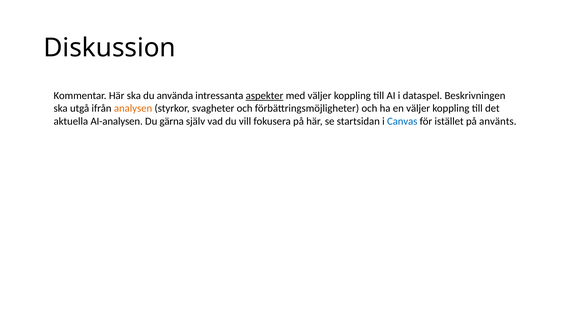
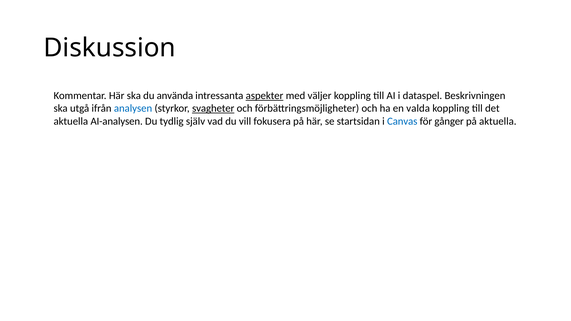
analysen colour: orange -> blue
svagheter underline: none -> present
en väljer: väljer -> valda
gärna: gärna -> tydlig
istället: istället -> gånger
på använts: använts -> aktuella
